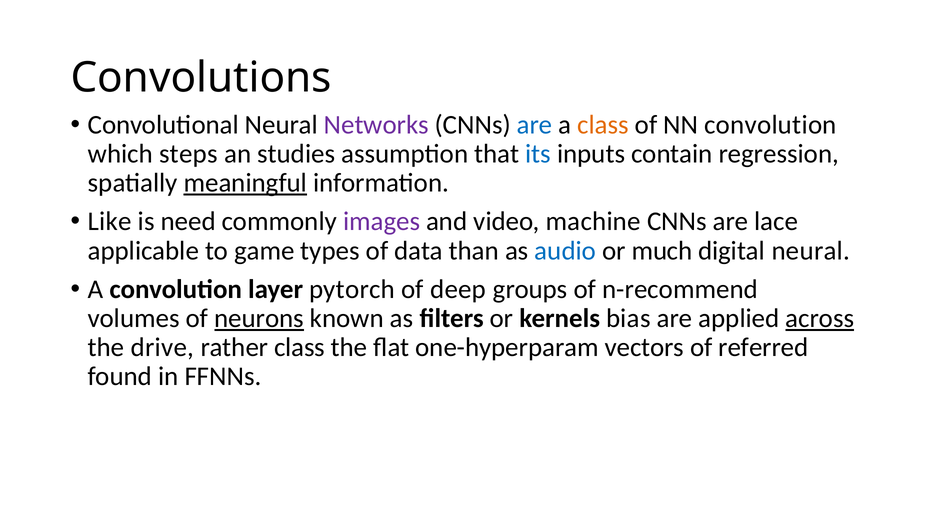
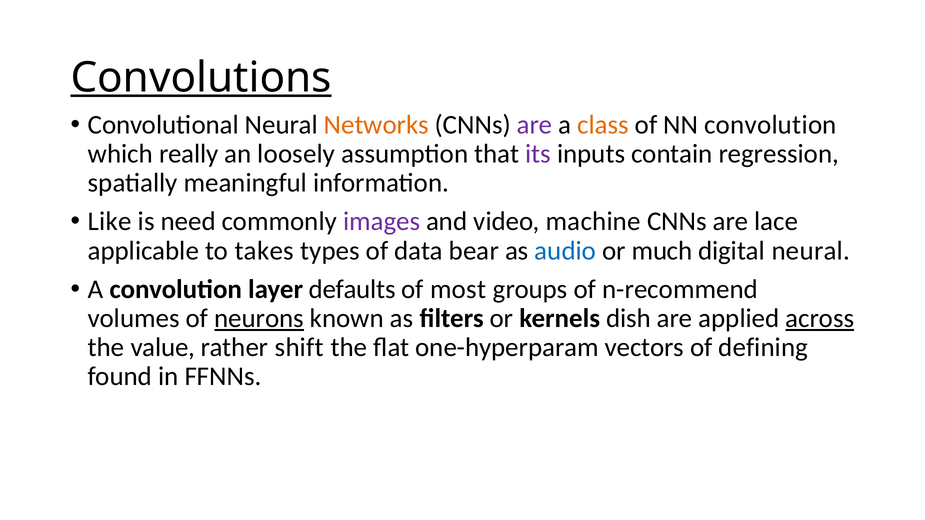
Convolutions underline: none -> present
Networks colour: purple -> orange
are at (535, 125) colour: blue -> purple
steps: steps -> really
studies: studies -> loosely
its colour: blue -> purple
meaningful underline: present -> none
game: game -> takes
than: than -> bear
pytorch: pytorch -> defaults
deep: deep -> most
bias: bias -> dish
drive: drive -> value
rather class: class -> shift
referred: referred -> defining
